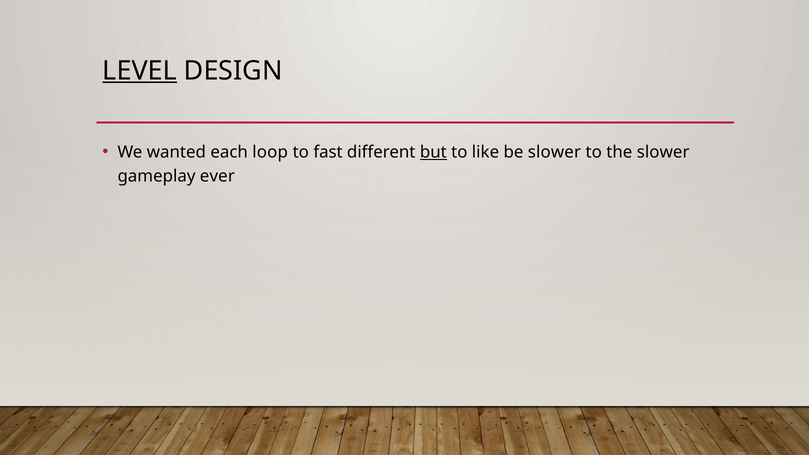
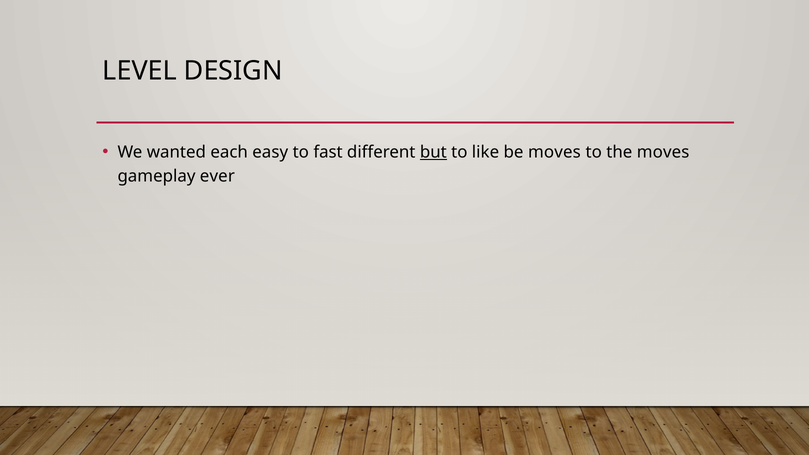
LEVEL underline: present -> none
loop: loop -> easy
be slower: slower -> moves
the slower: slower -> moves
